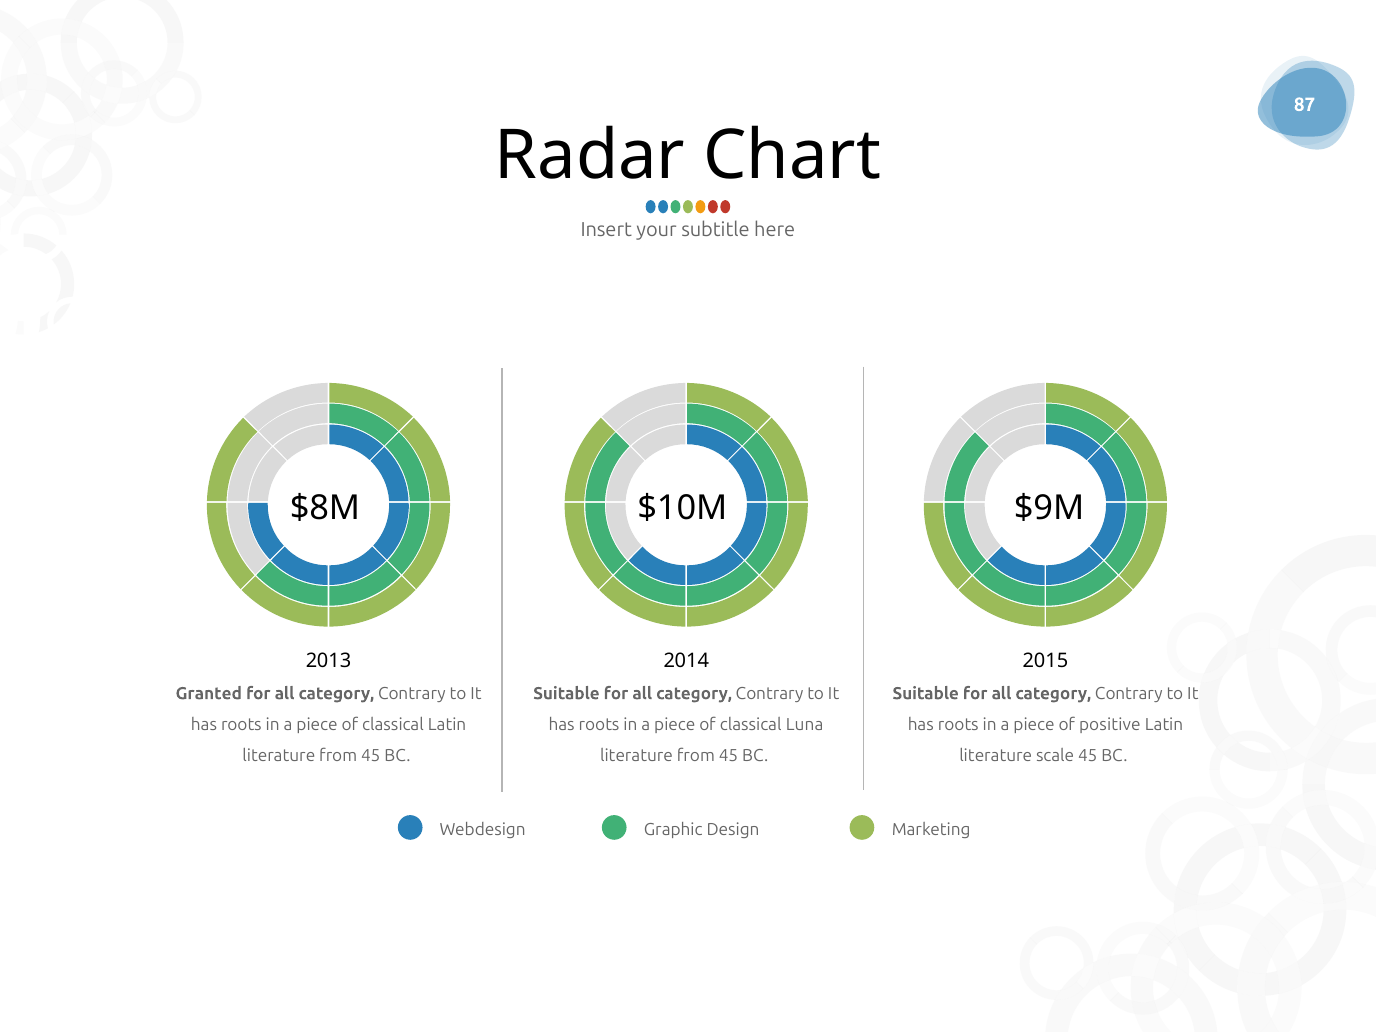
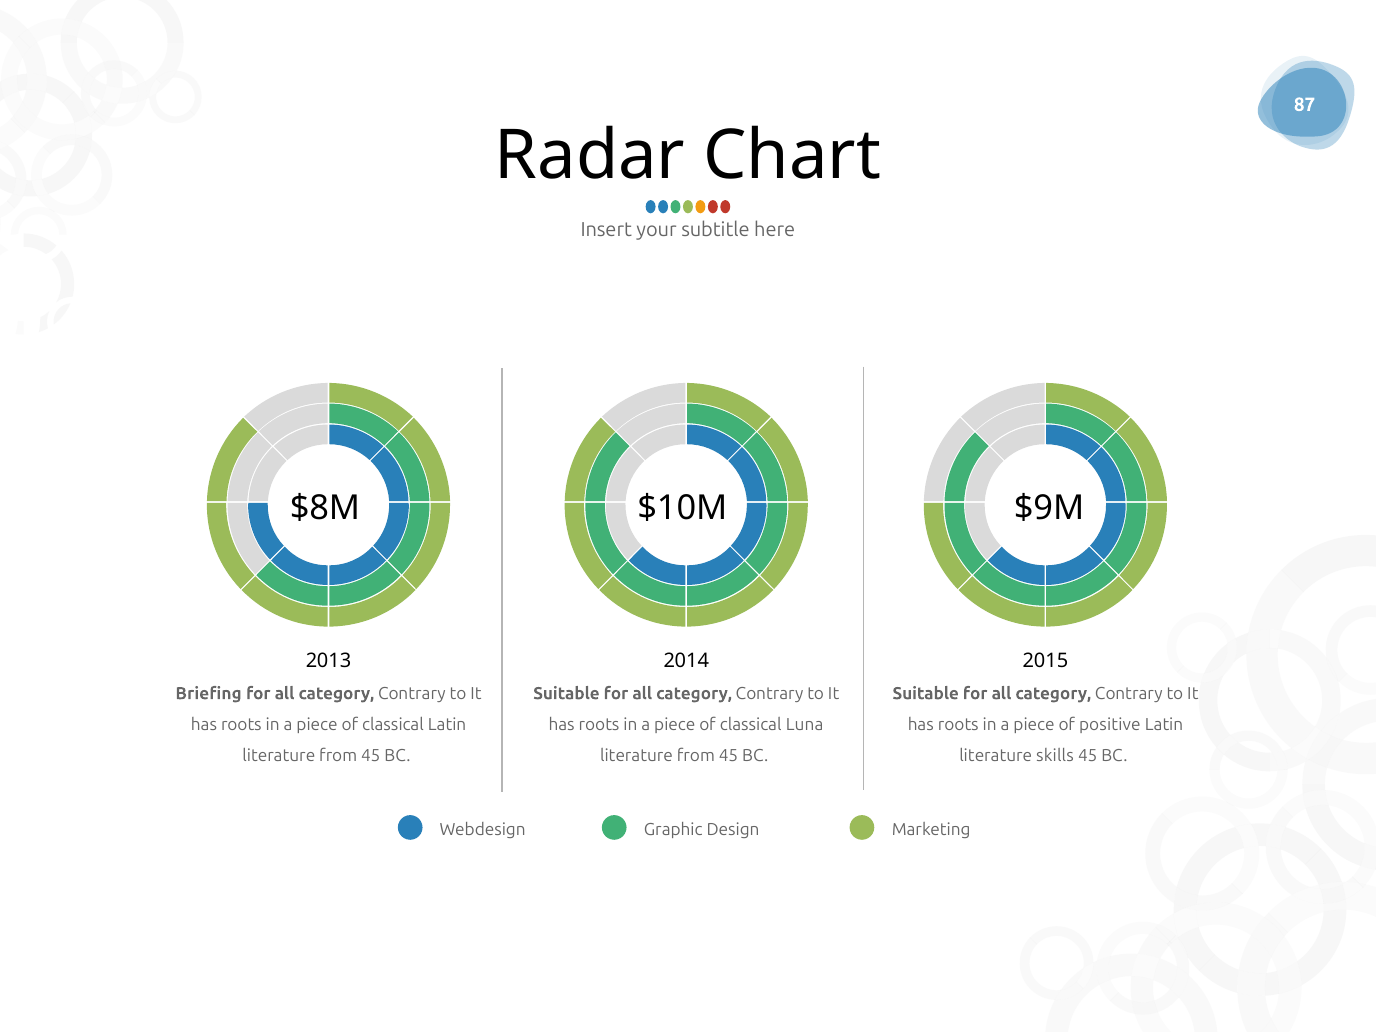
Granted: Granted -> Briefing
scale: scale -> skills
